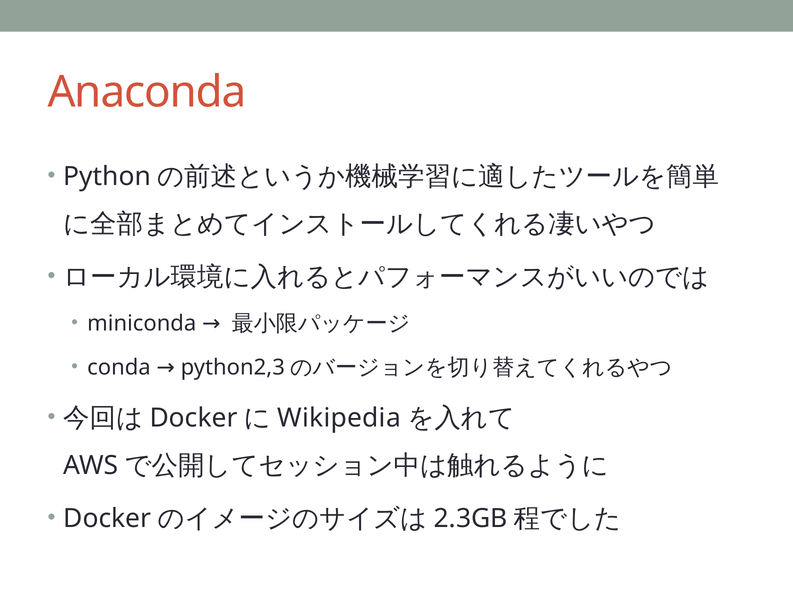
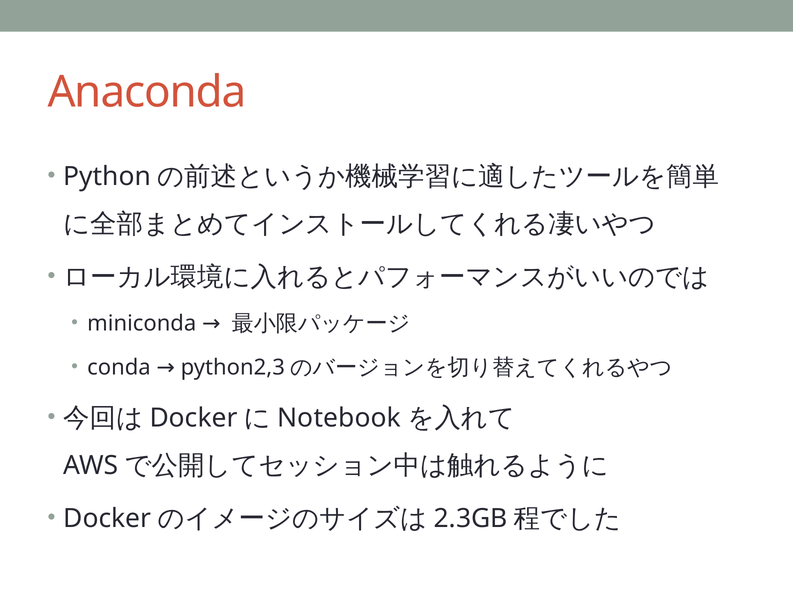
Wikipedia: Wikipedia -> Notebook
